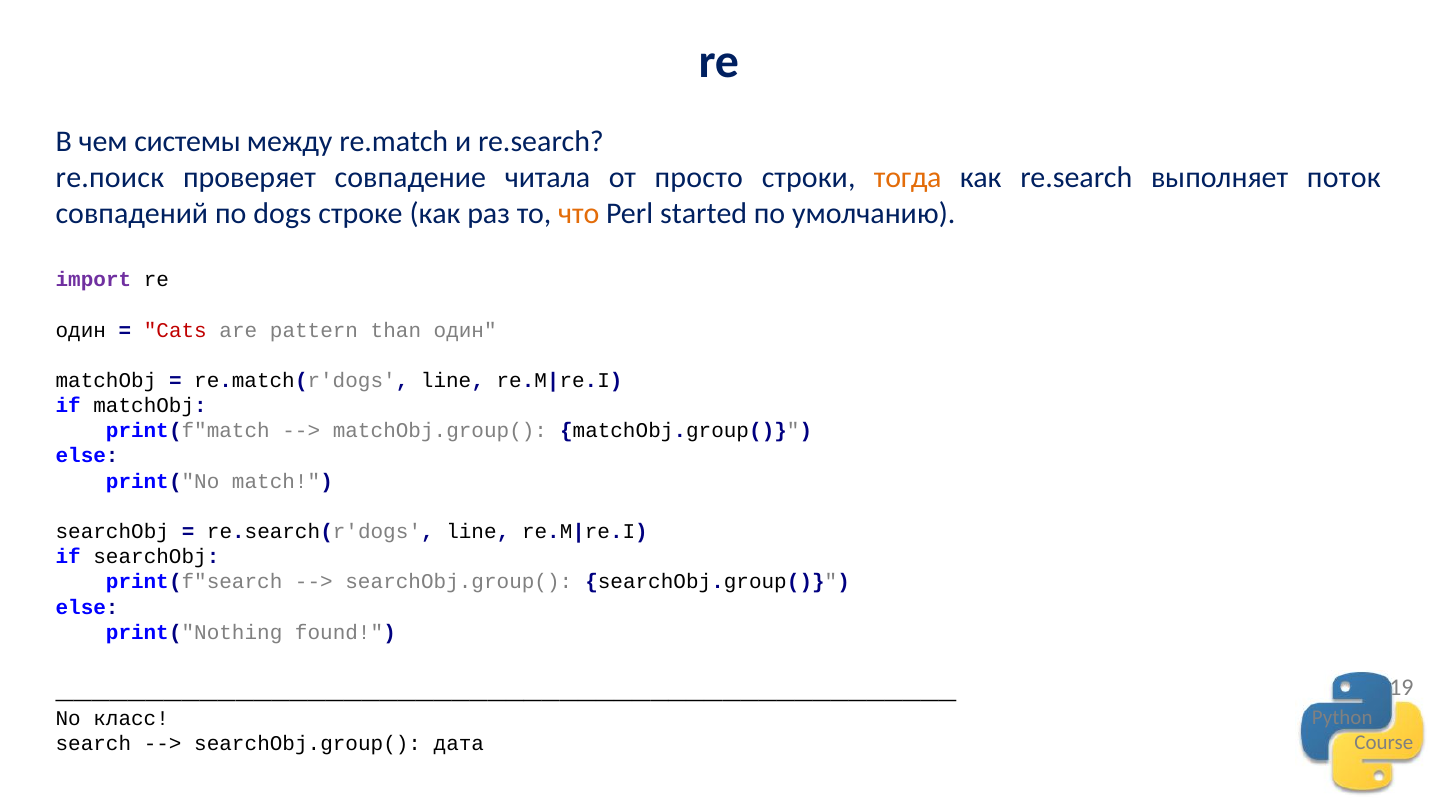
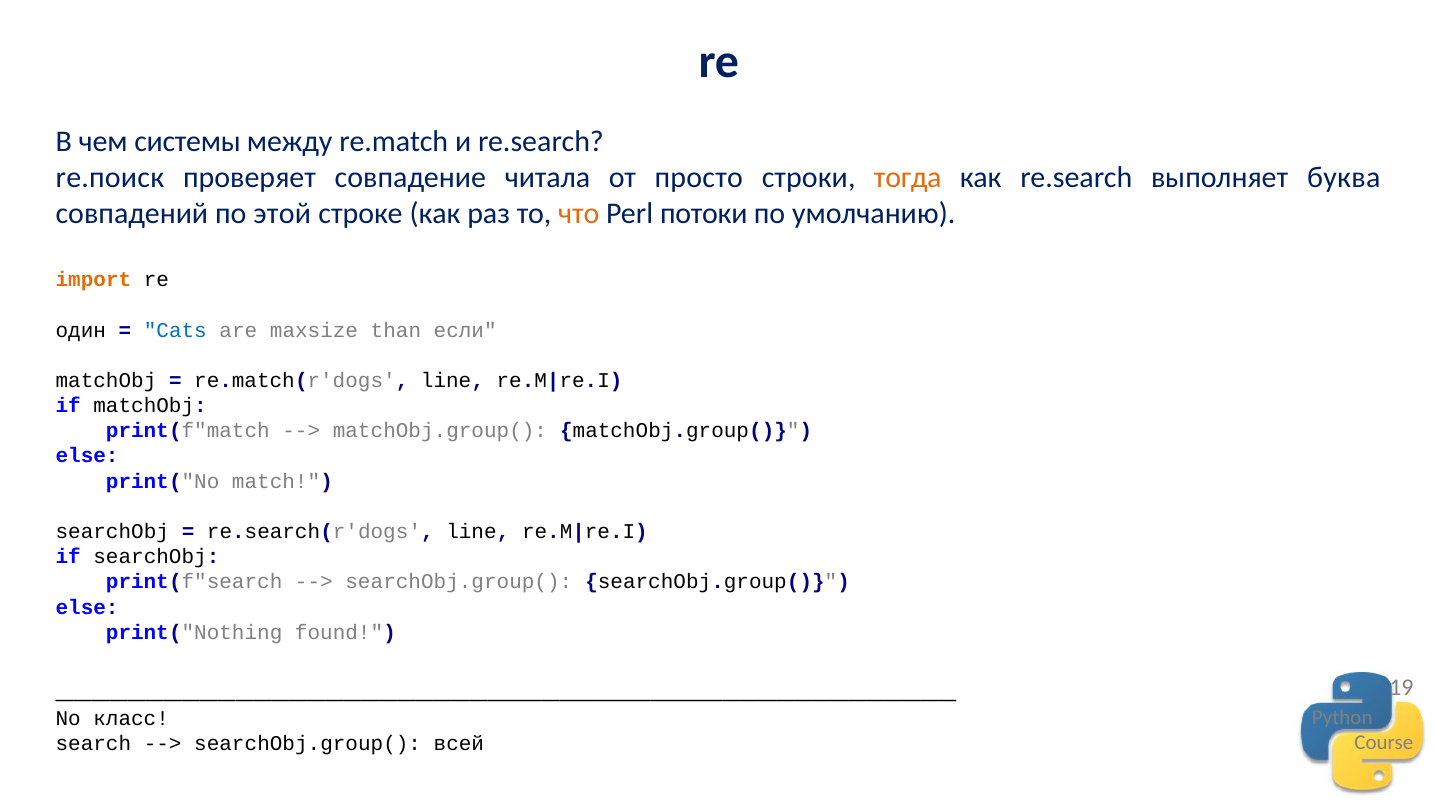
поток: поток -> буква
dogs: dogs -> этой
started: started -> потоки
import colour: purple -> orange
Cats colour: red -> blue
pattern: pattern -> maxsize
than один: один -> если
дата: дата -> всей
